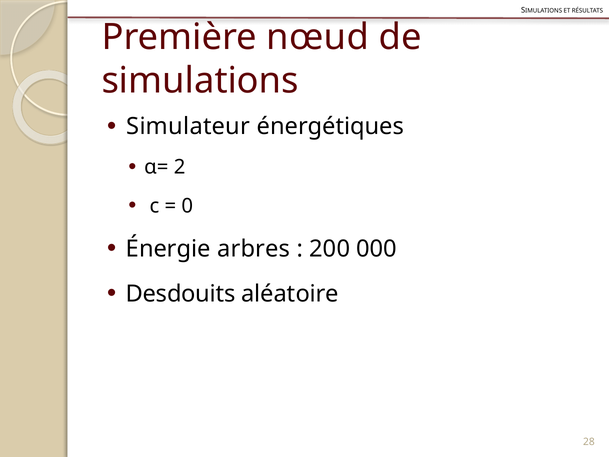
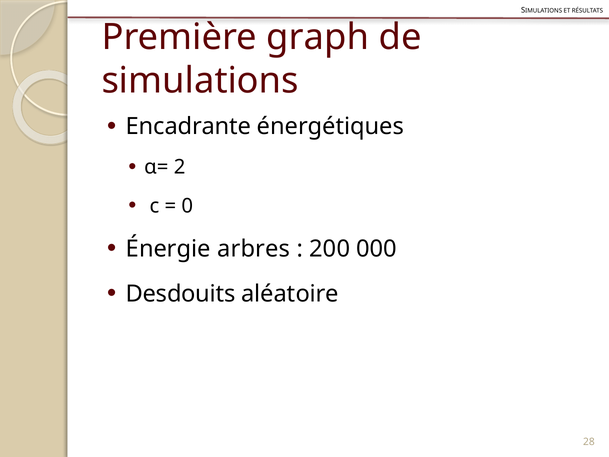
nœud: nœud -> graph
Simulateur: Simulateur -> Encadrante
